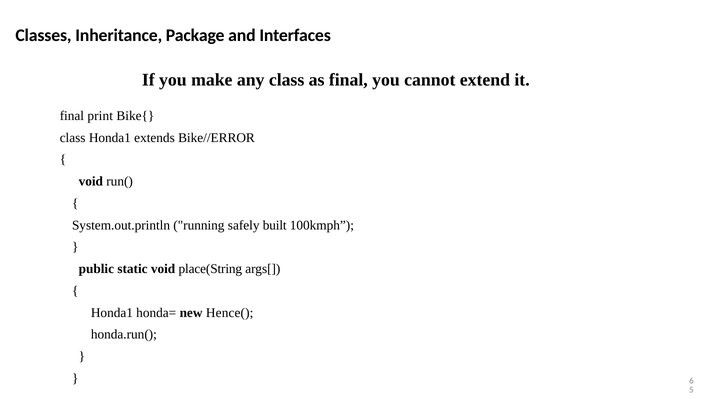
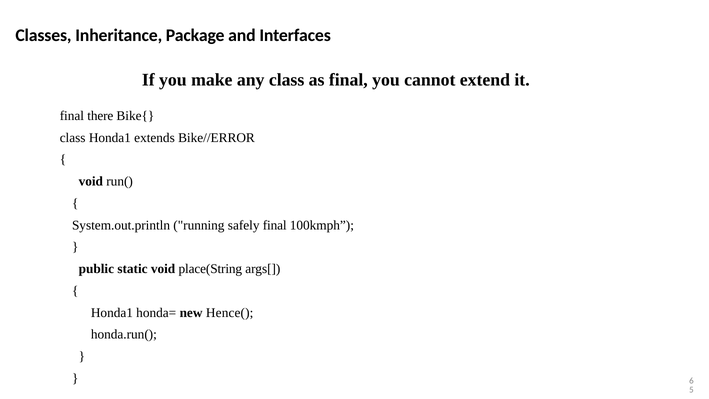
print: print -> there
safely built: built -> final
